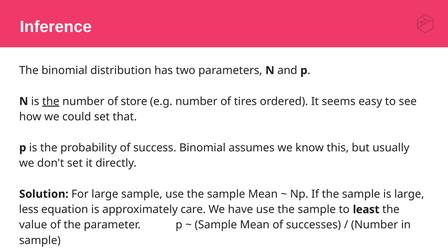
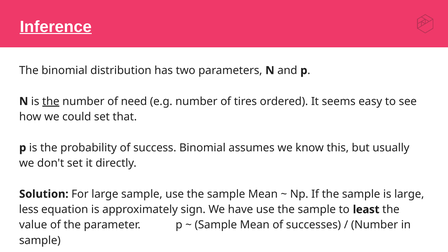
Inference underline: none -> present
store: store -> need
care: care -> sign
